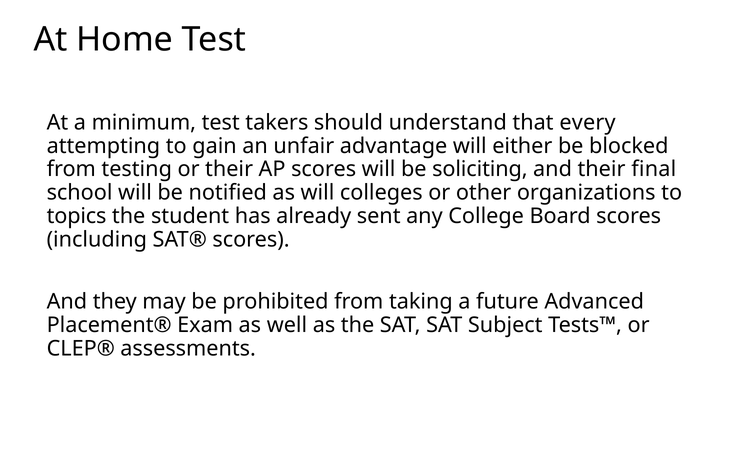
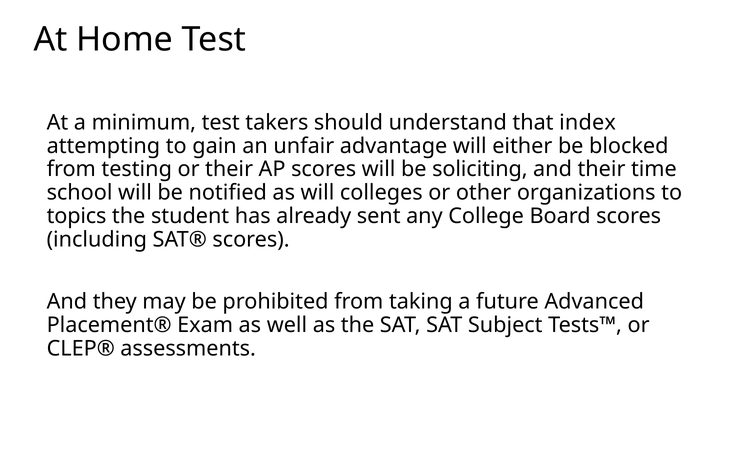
every: every -> index
final: final -> time
